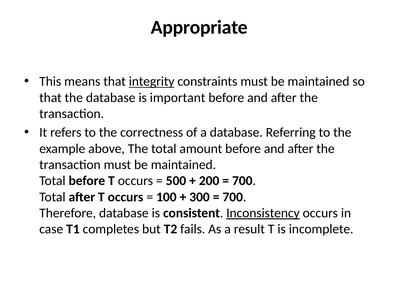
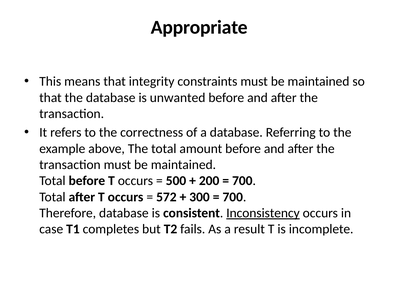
integrity underline: present -> none
important: important -> unwanted
100: 100 -> 572
